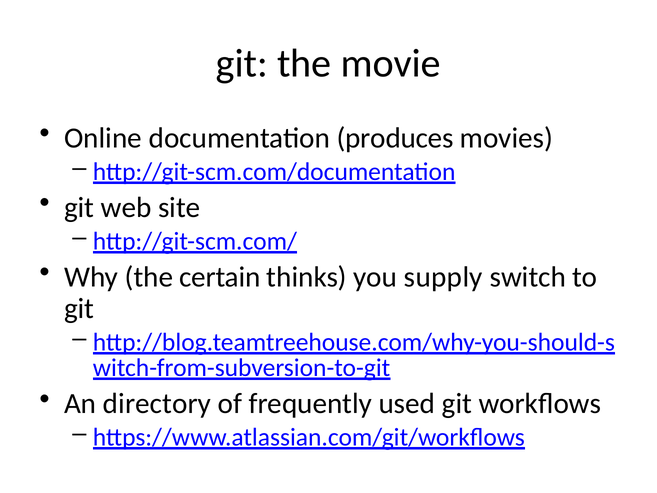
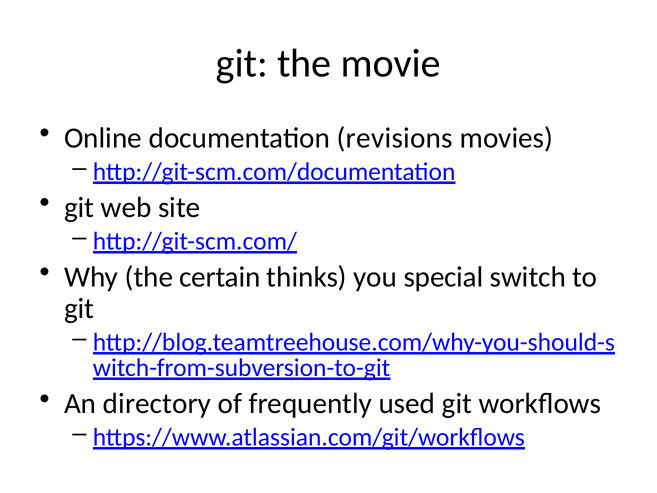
produces: produces -> revisions
supply: supply -> special
